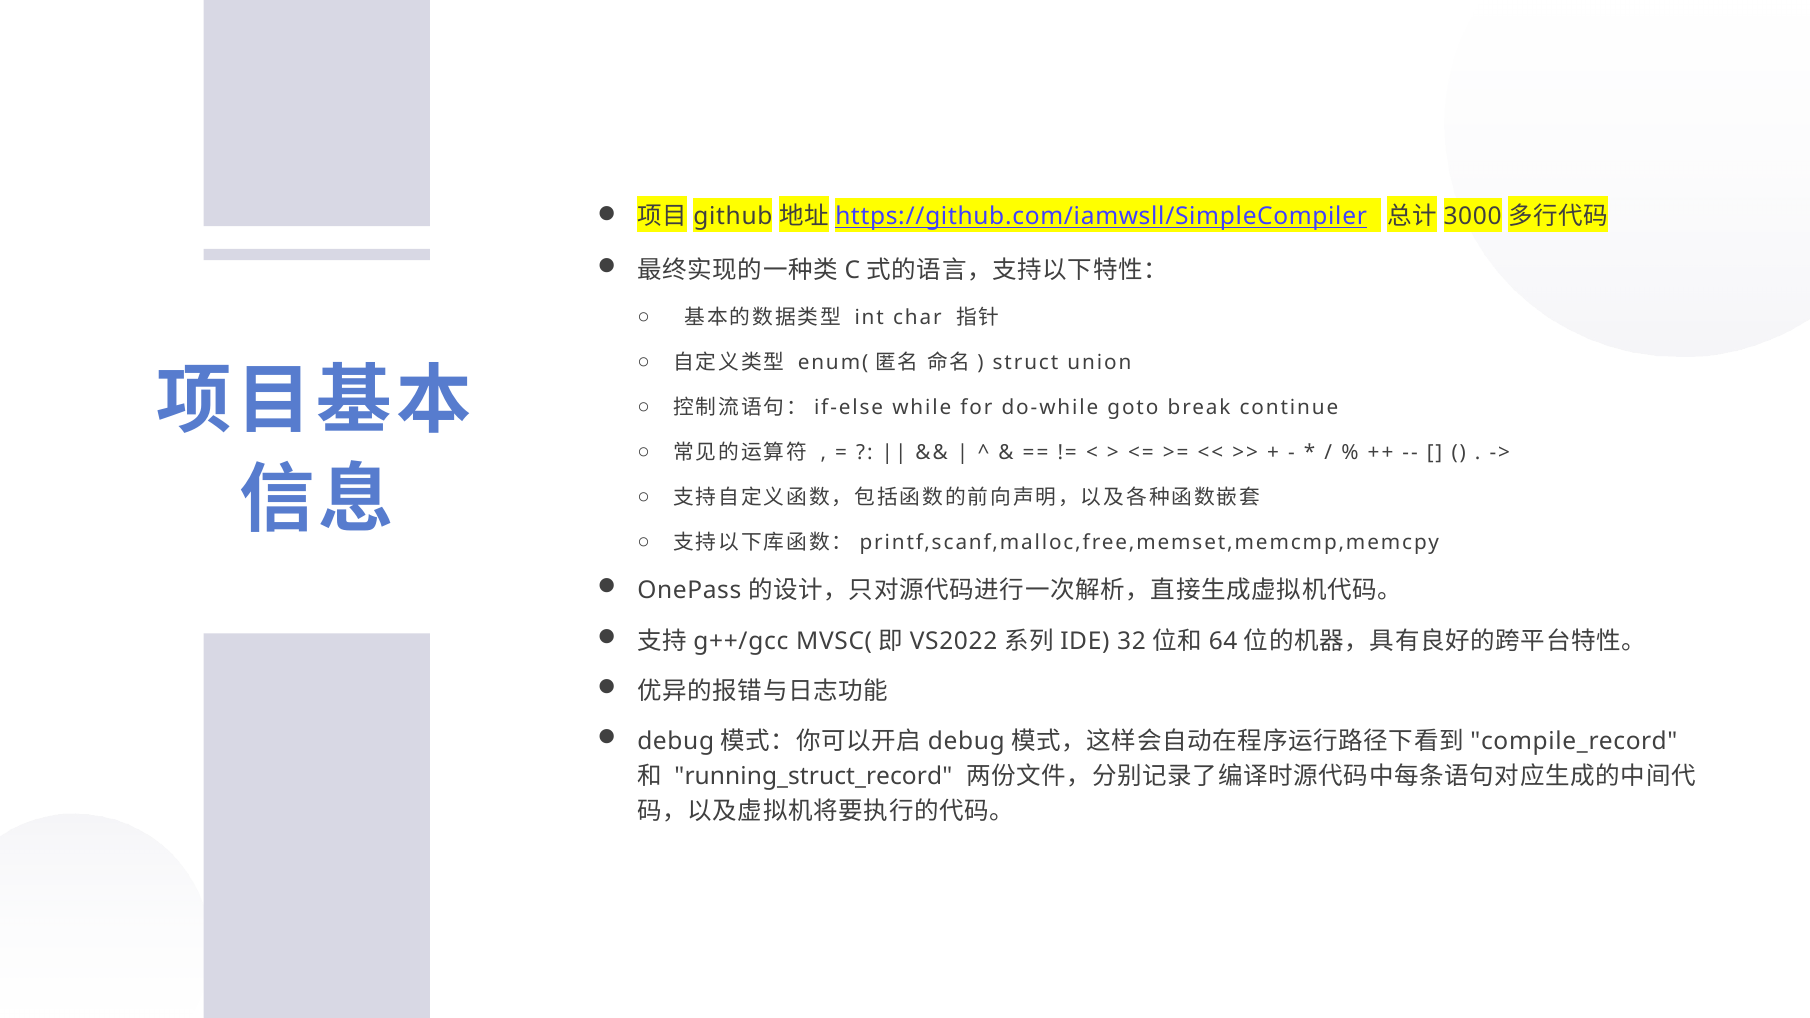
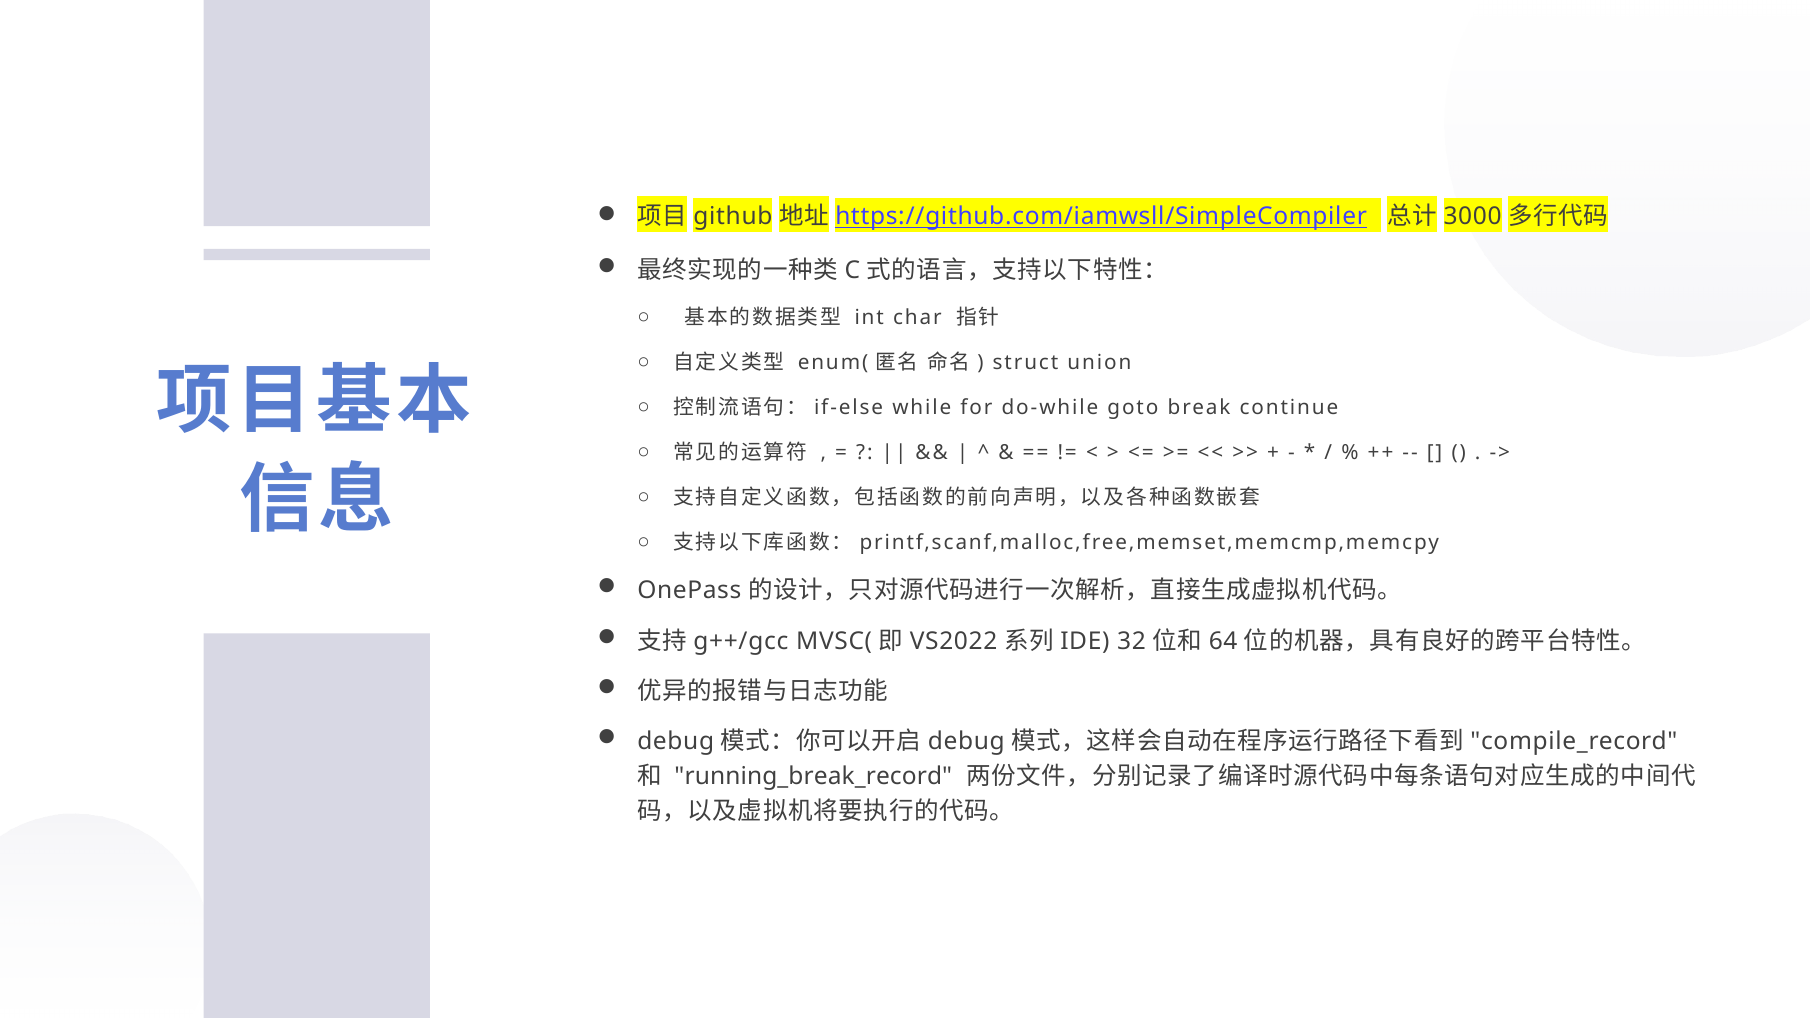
running_struct_record: running_struct_record -> running_break_record
